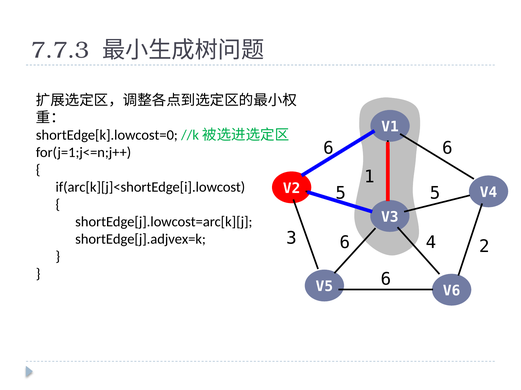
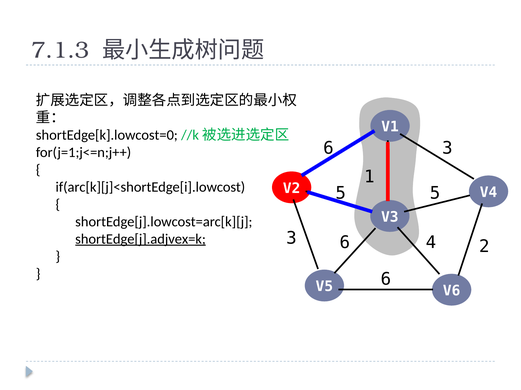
7.7.3: 7.7.3 -> 7.1.3
6 at (447, 148): 6 -> 3
shortEdge[j].adjvex=k underline: none -> present
